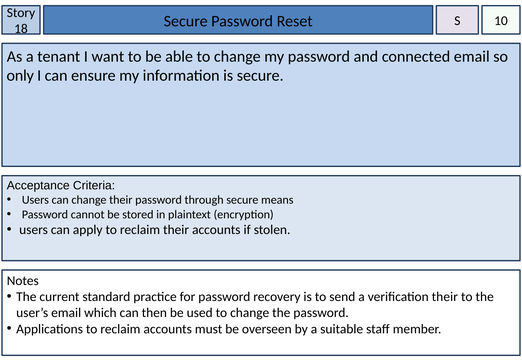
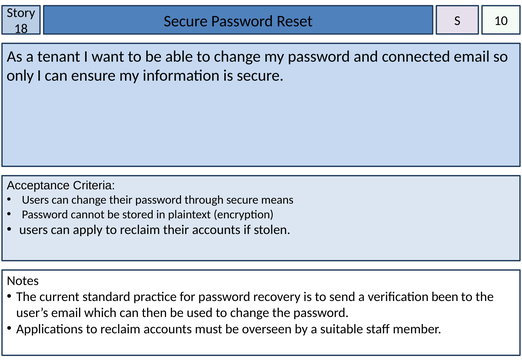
verification their: their -> been
